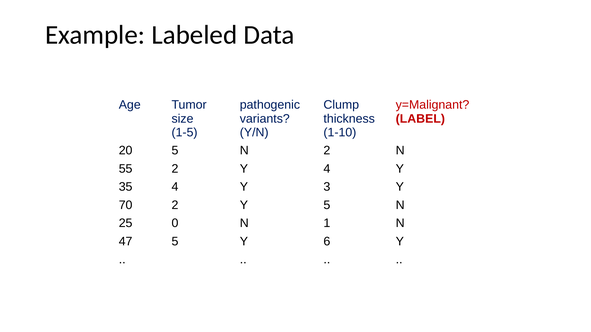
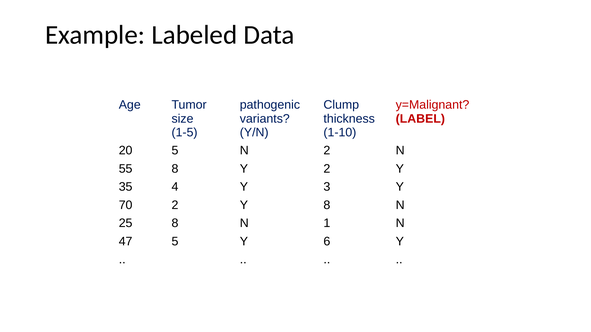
55 2: 2 -> 8
Y 4: 4 -> 2
Y 5: 5 -> 8
25 0: 0 -> 8
